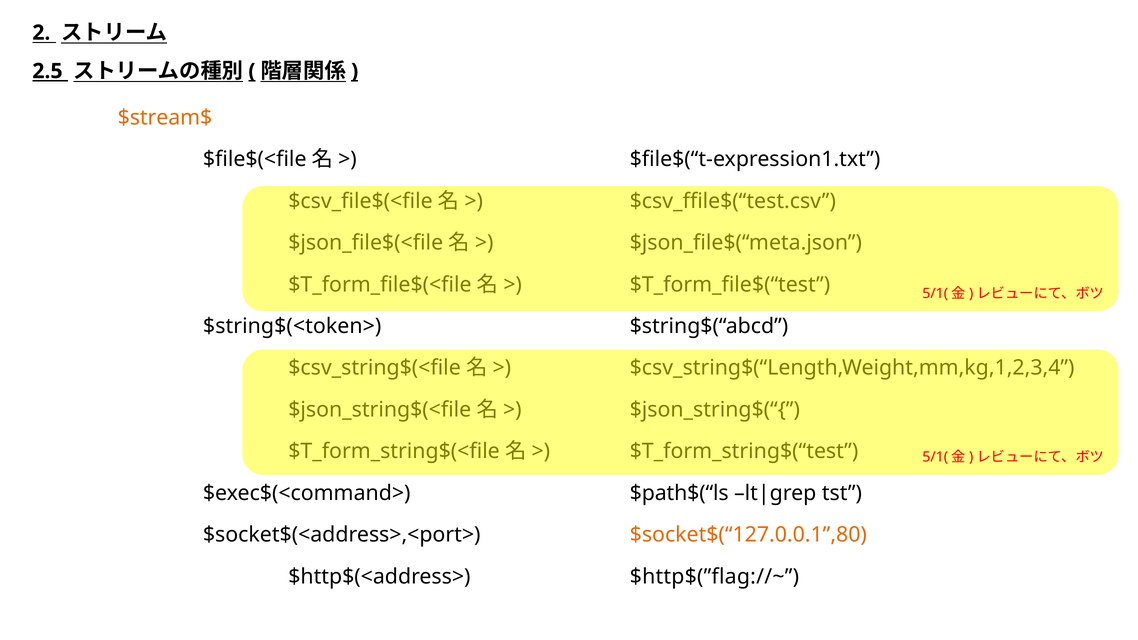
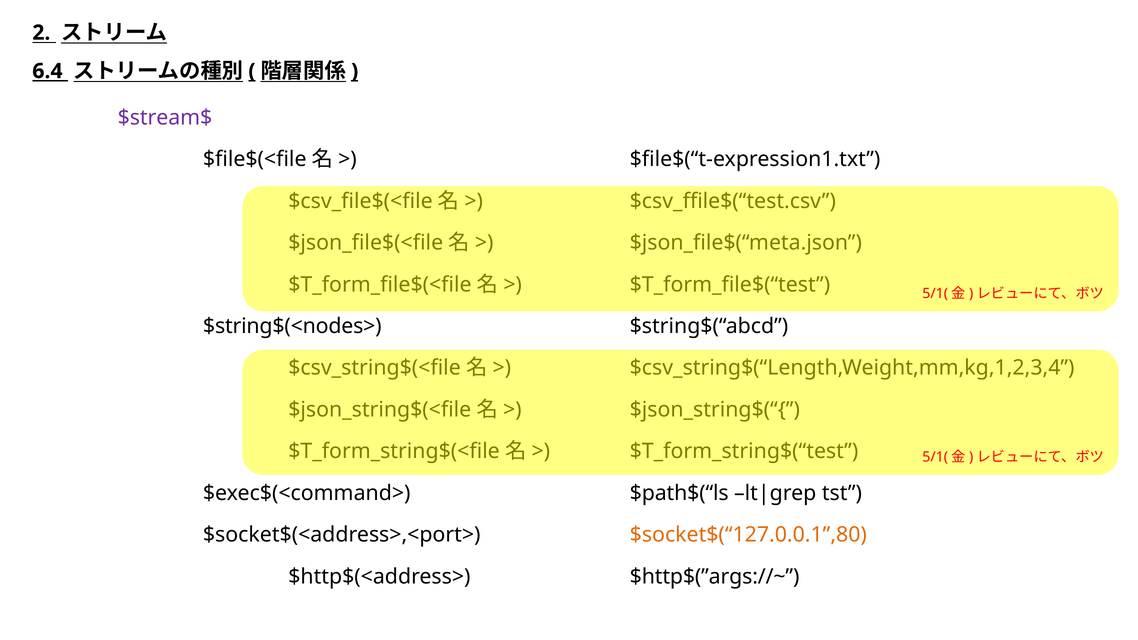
2.5: 2.5 -> 6.4
$stream$ colour: orange -> purple
$string$(<token>: $string$(<token> -> $string$(<nodes>
$http$(”flag://~: $http$(”flag://~ -> $http$(”args://~
